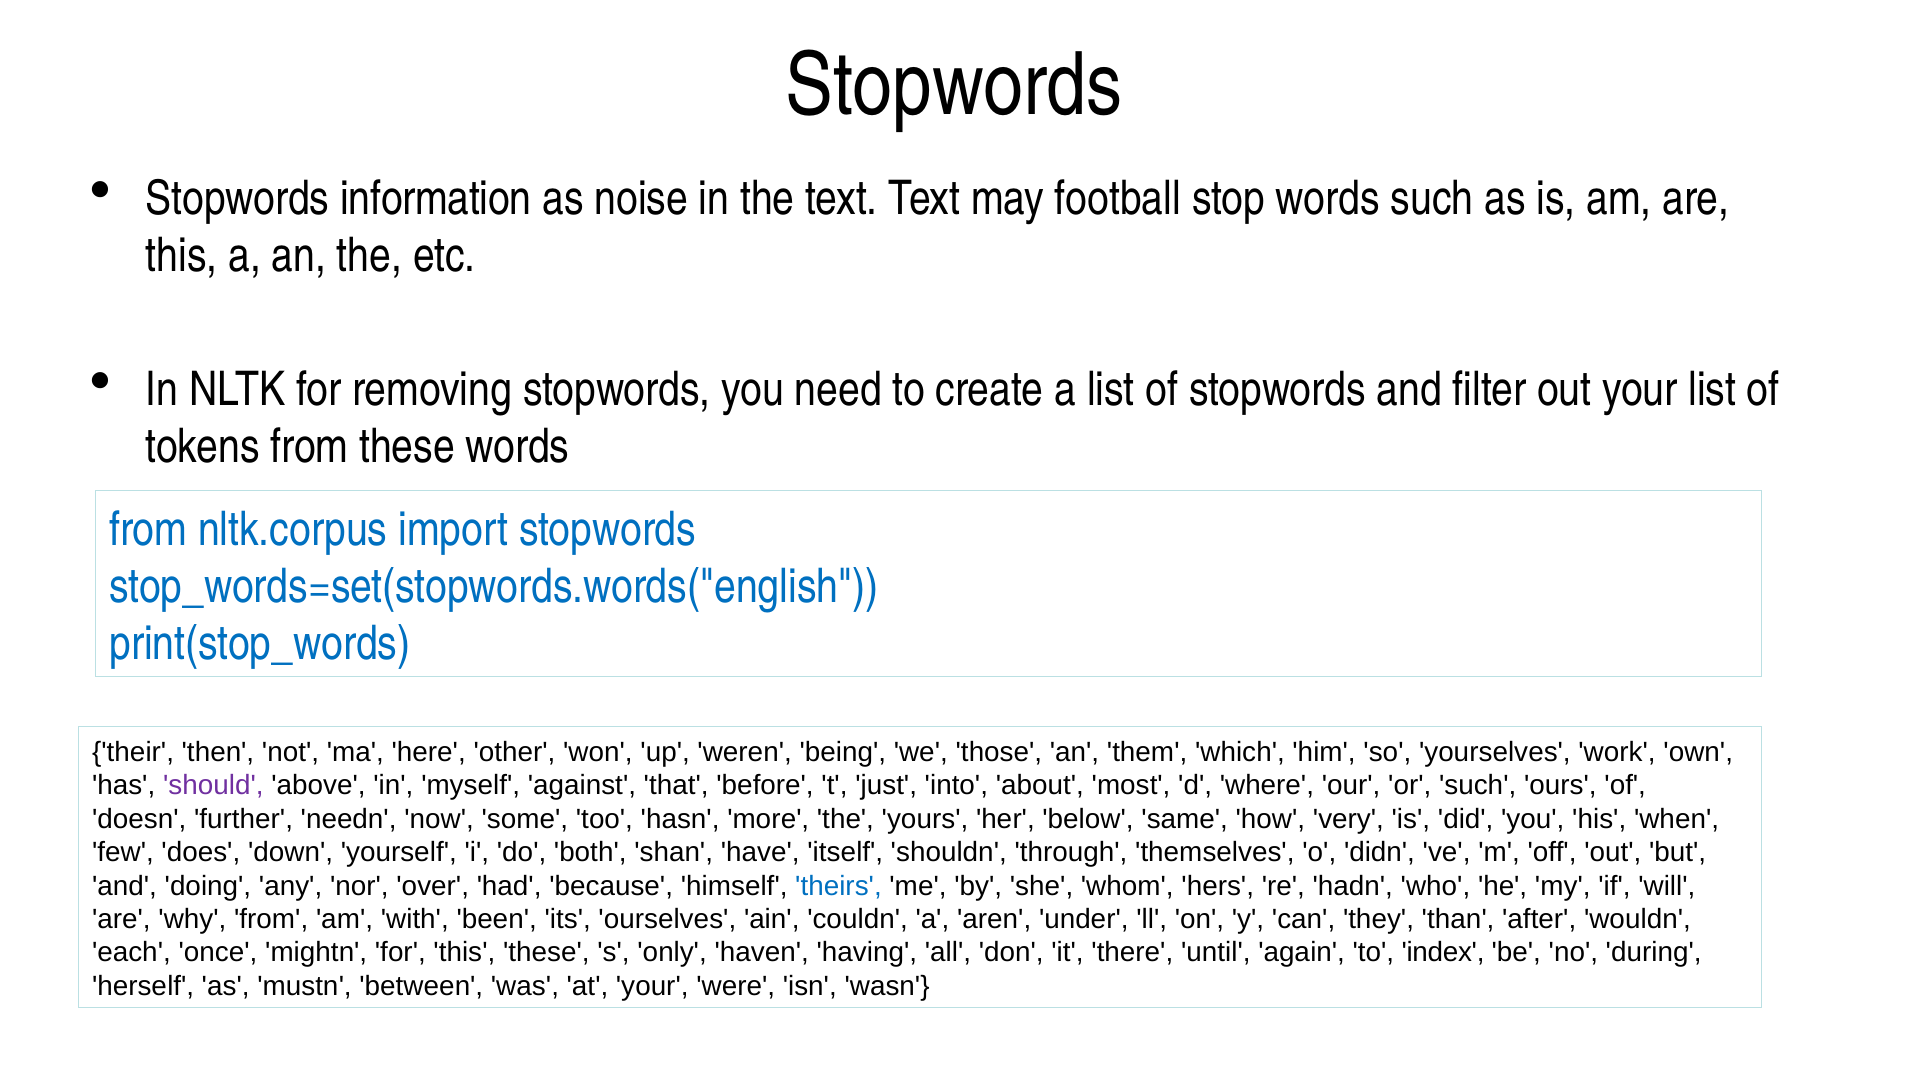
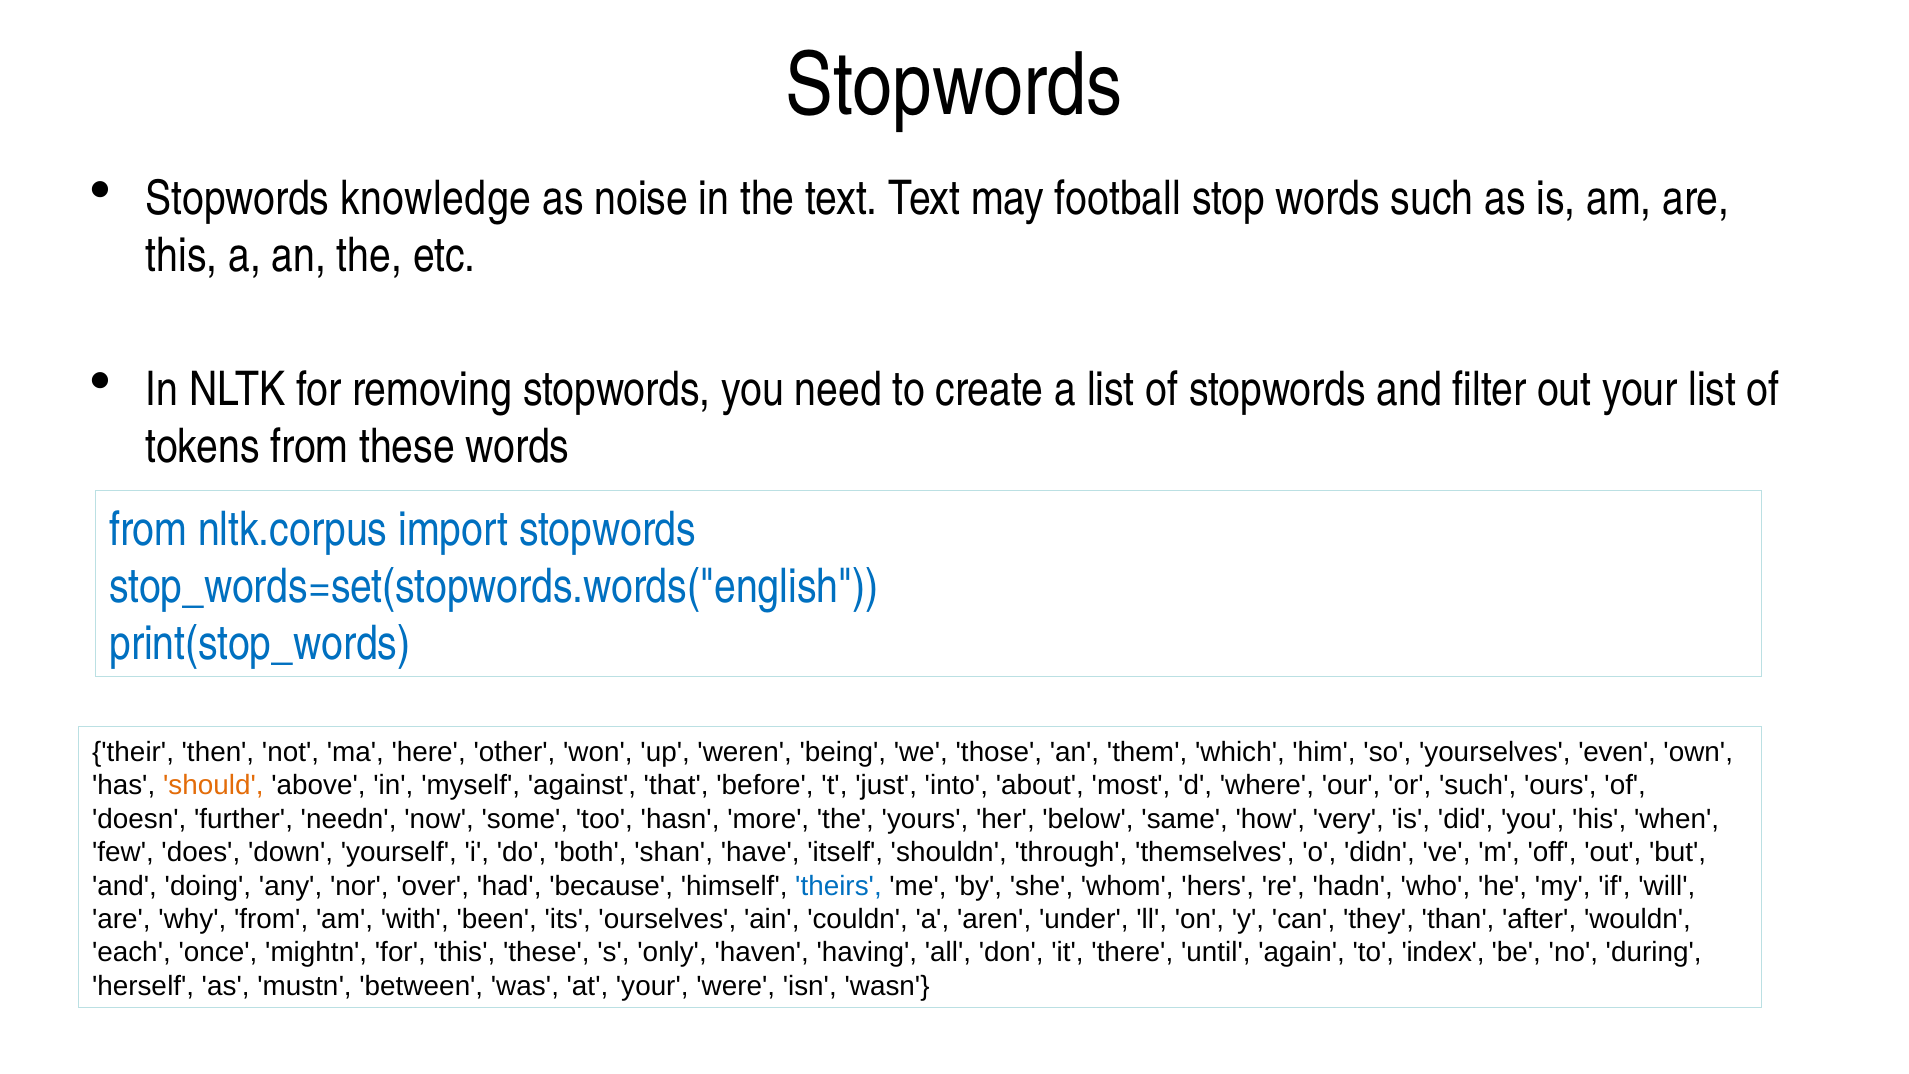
information: information -> knowledge
work: work -> even
should colour: purple -> orange
